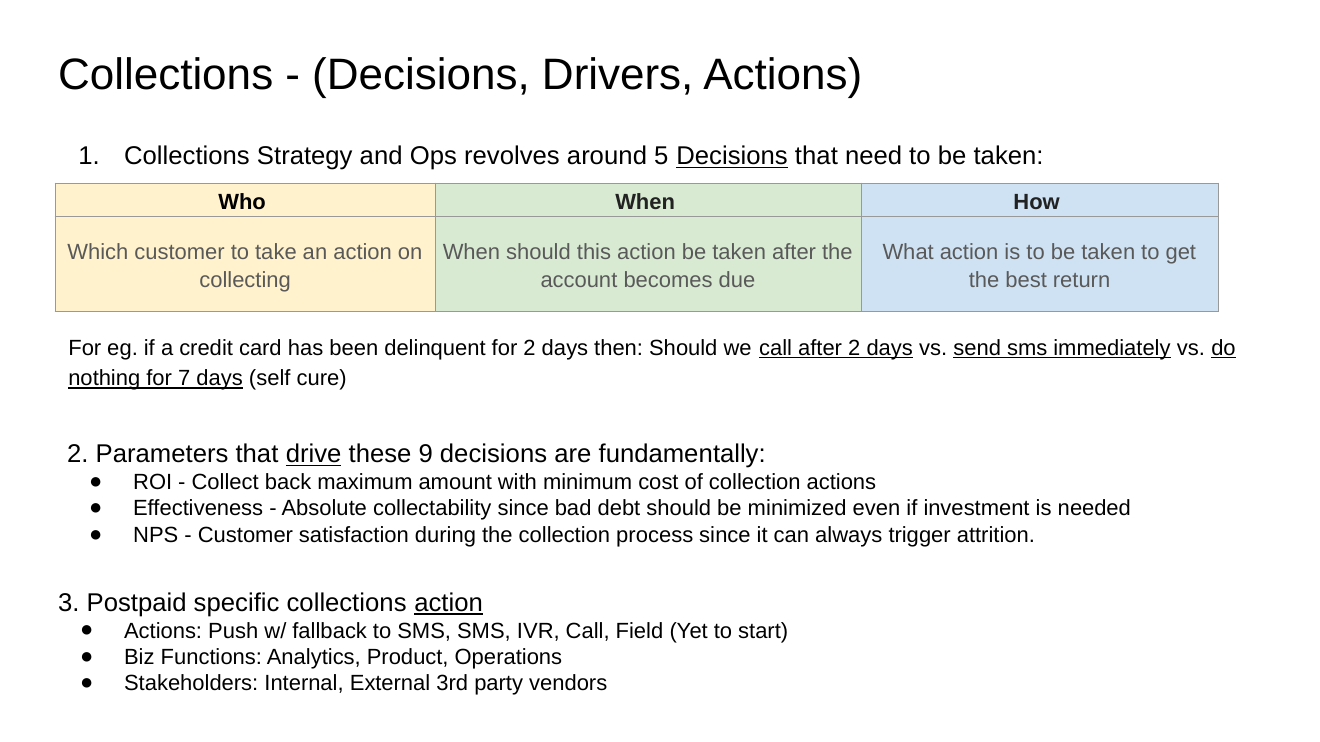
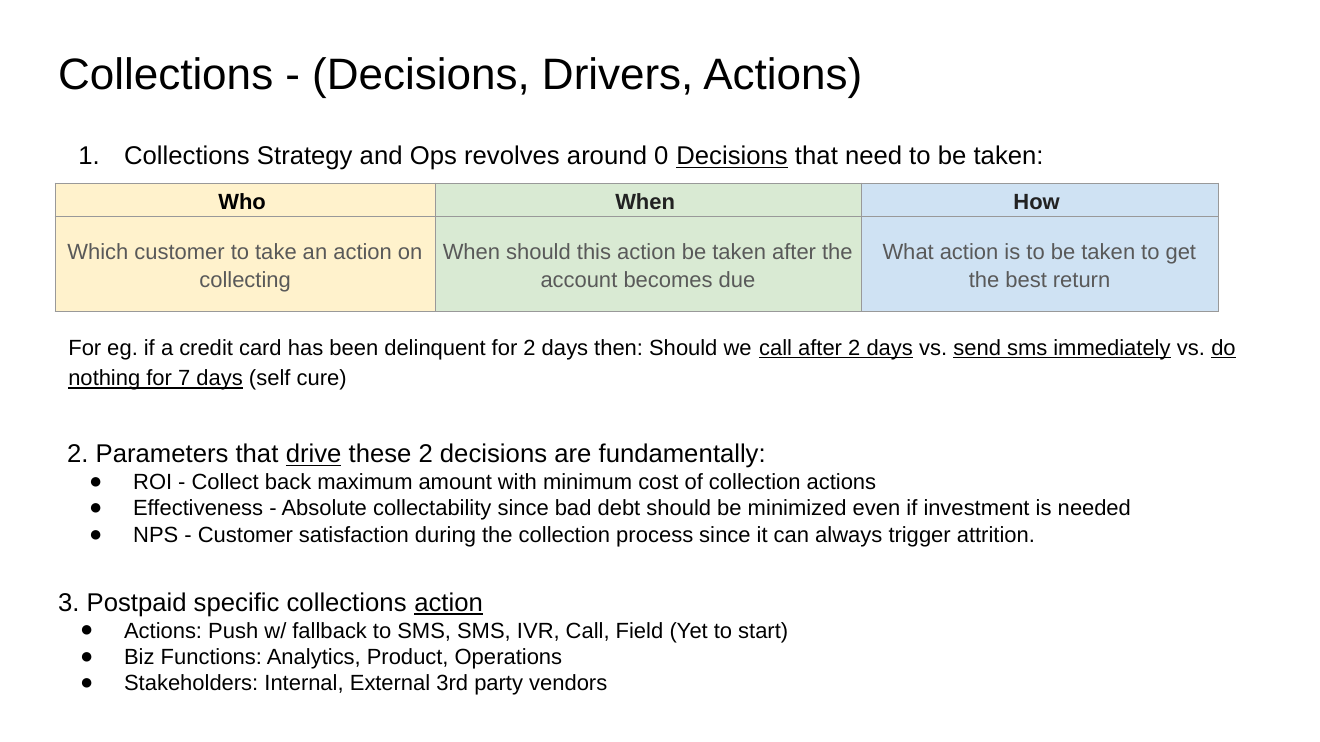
5: 5 -> 0
these 9: 9 -> 2
